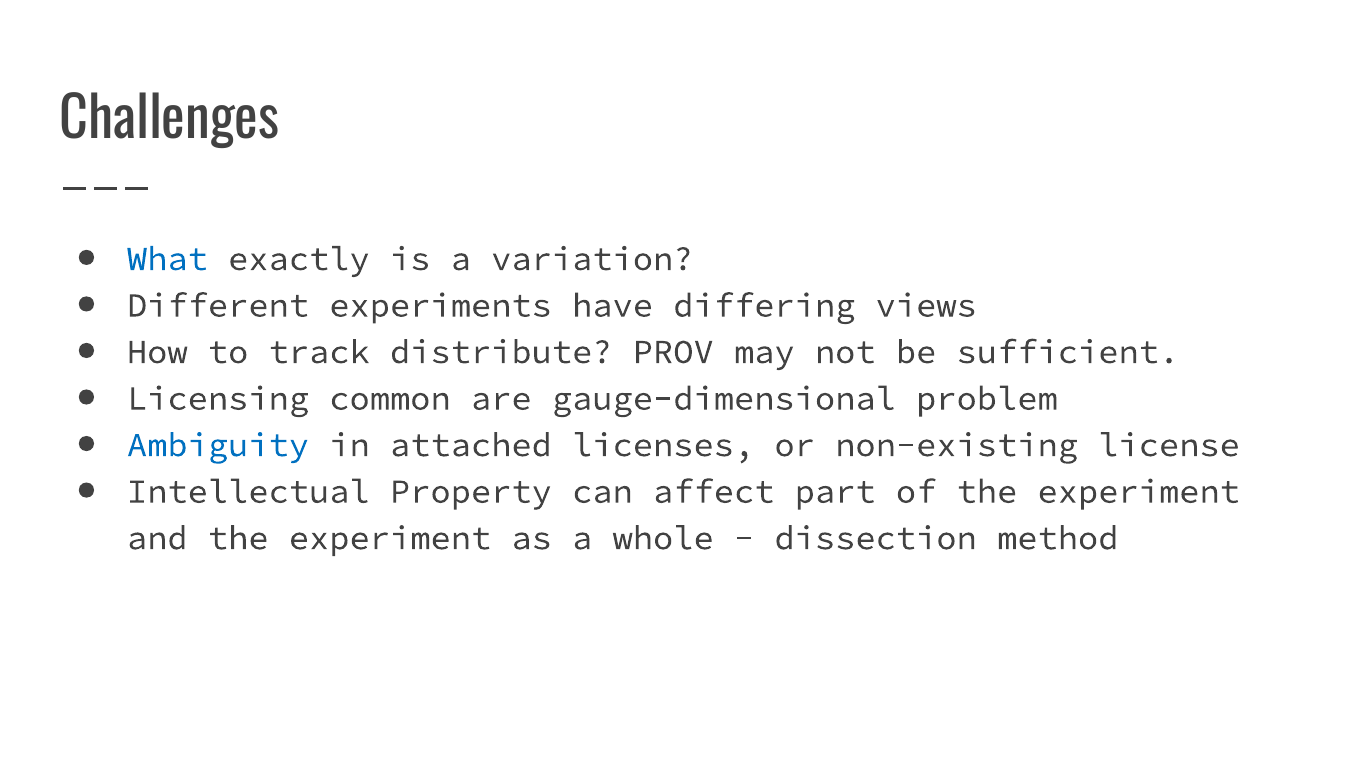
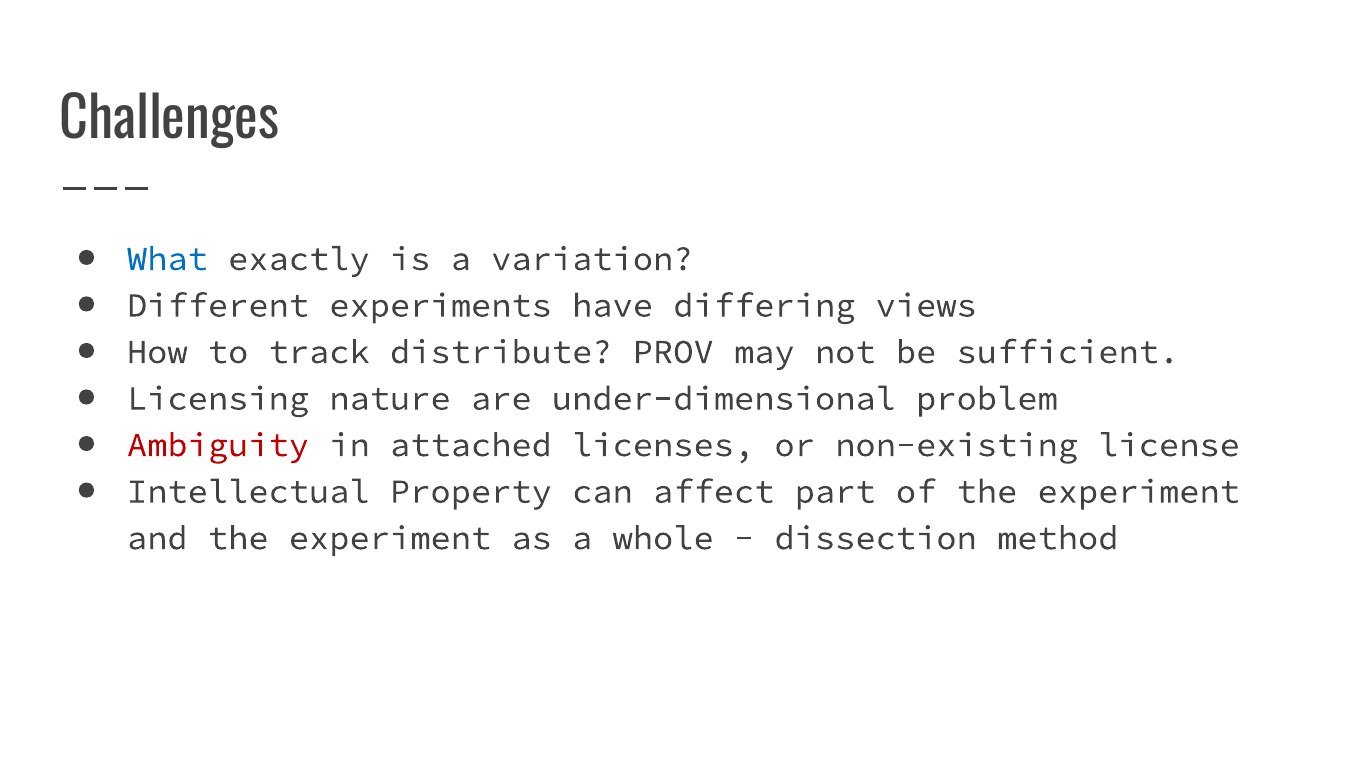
common: common -> nature
gauge-dimensional: gauge-dimensional -> under-dimensional
Ambiguity colour: blue -> red
